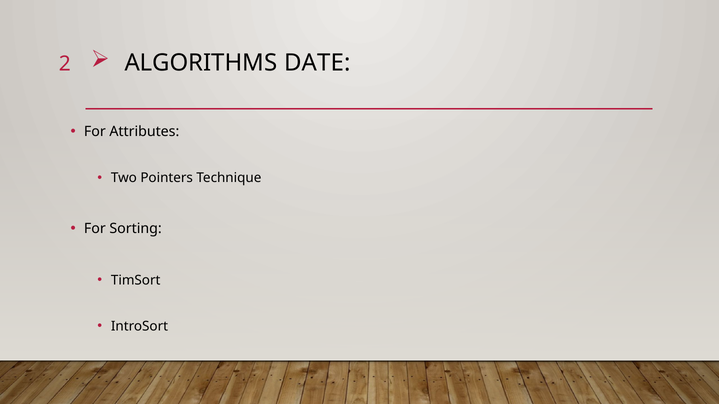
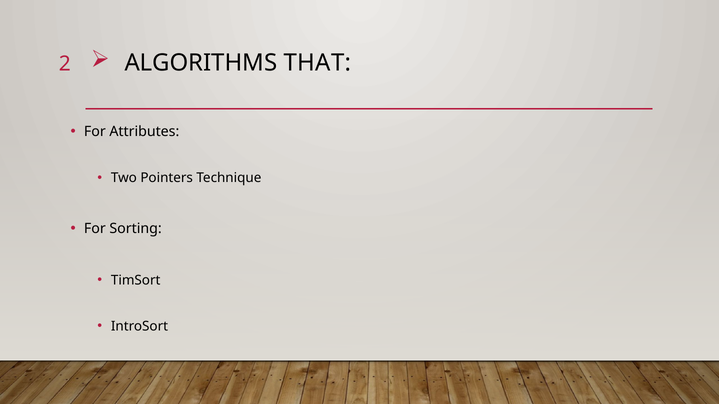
DATE: DATE -> THAT
